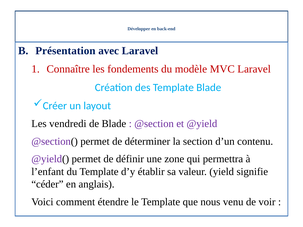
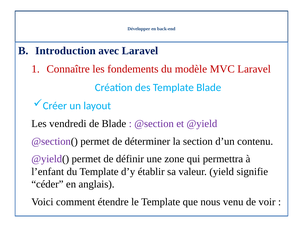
Présentation: Présentation -> Introduction
